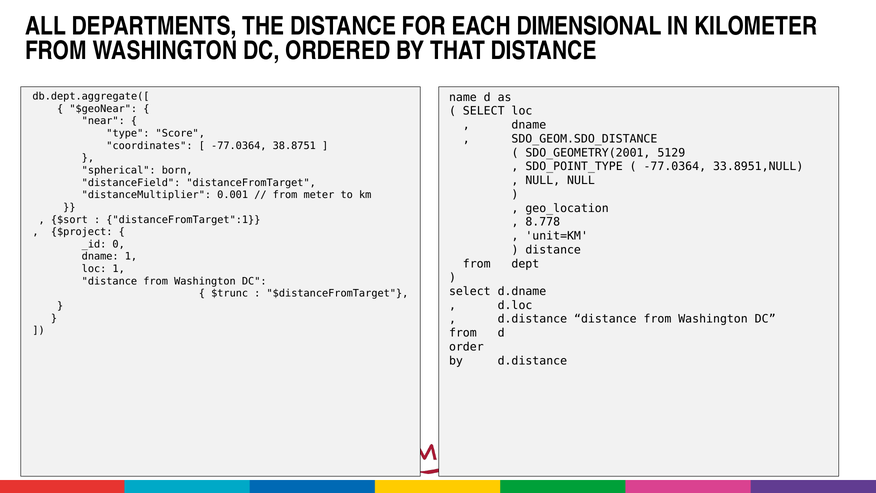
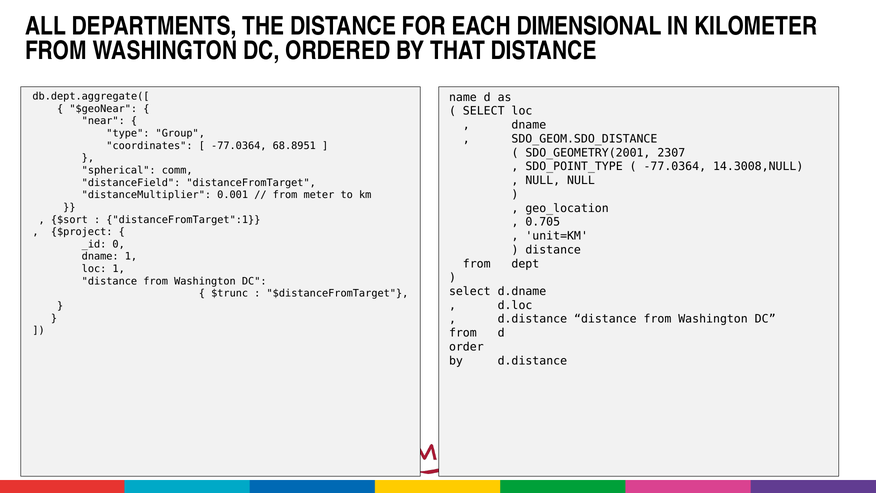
Score: Score -> Group
38.8751: 38.8751 -> 68.8951
5129: 5129 -> 2307
33.8951,NULL: 33.8951,NULL -> 14.3008,NULL
born: born -> comm
8.778: 8.778 -> 0.705
